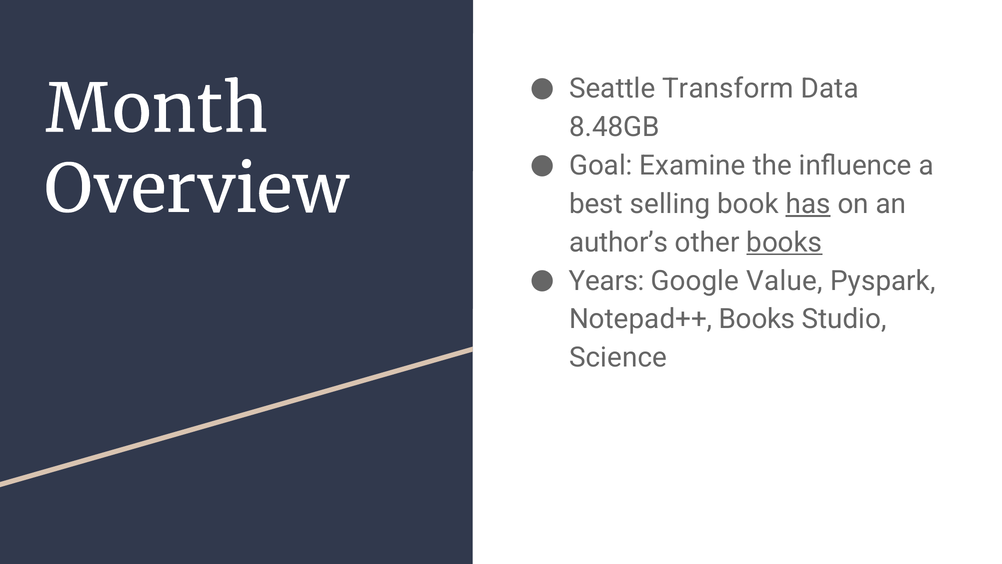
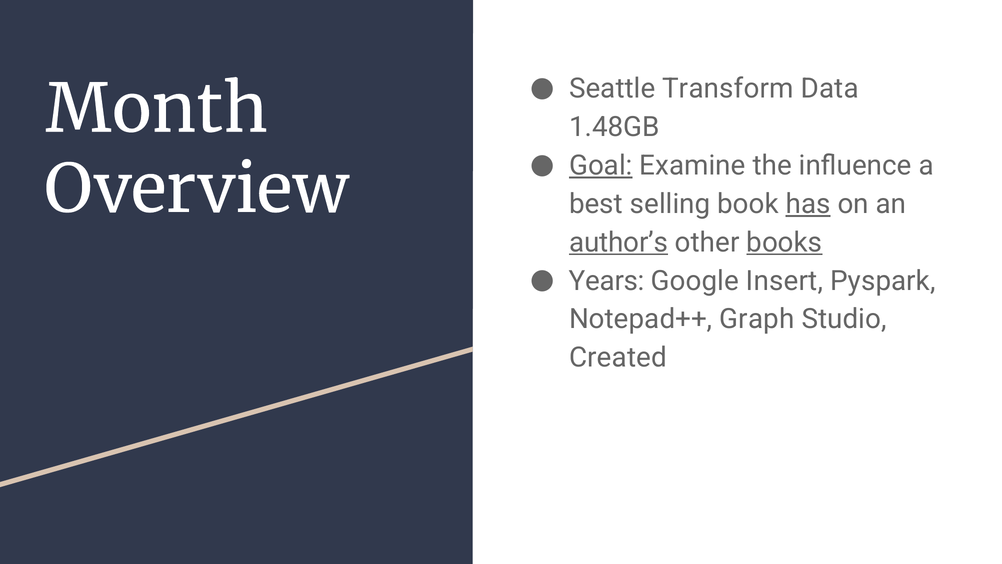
8.48GB: 8.48GB -> 1.48GB
Goal underline: none -> present
author’s underline: none -> present
Value: Value -> Insert
Notepad++ Books: Books -> Graph
Science: Science -> Created
